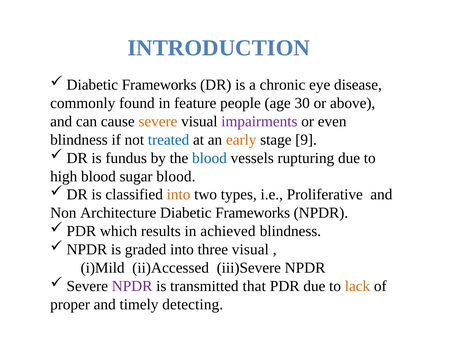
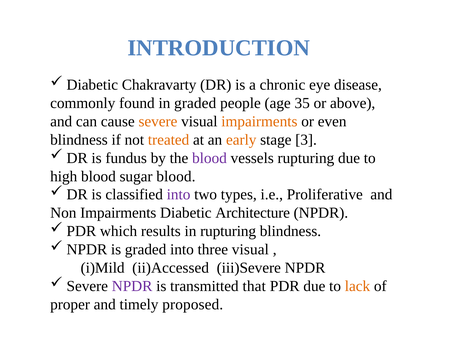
Frameworks at (159, 85): Frameworks -> Chakravarty
in feature: feature -> graded
30: 30 -> 35
impairments at (259, 121) colour: purple -> orange
treated colour: blue -> orange
9: 9 -> 3
blood at (209, 158) colour: blue -> purple
into at (179, 194) colour: orange -> purple
Non Architecture: Architecture -> Impairments
Frameworks at (253, 213): Frameworks -> Architecture
in achieved: achieved -> rupturing
detecting: detecting -> proposed
